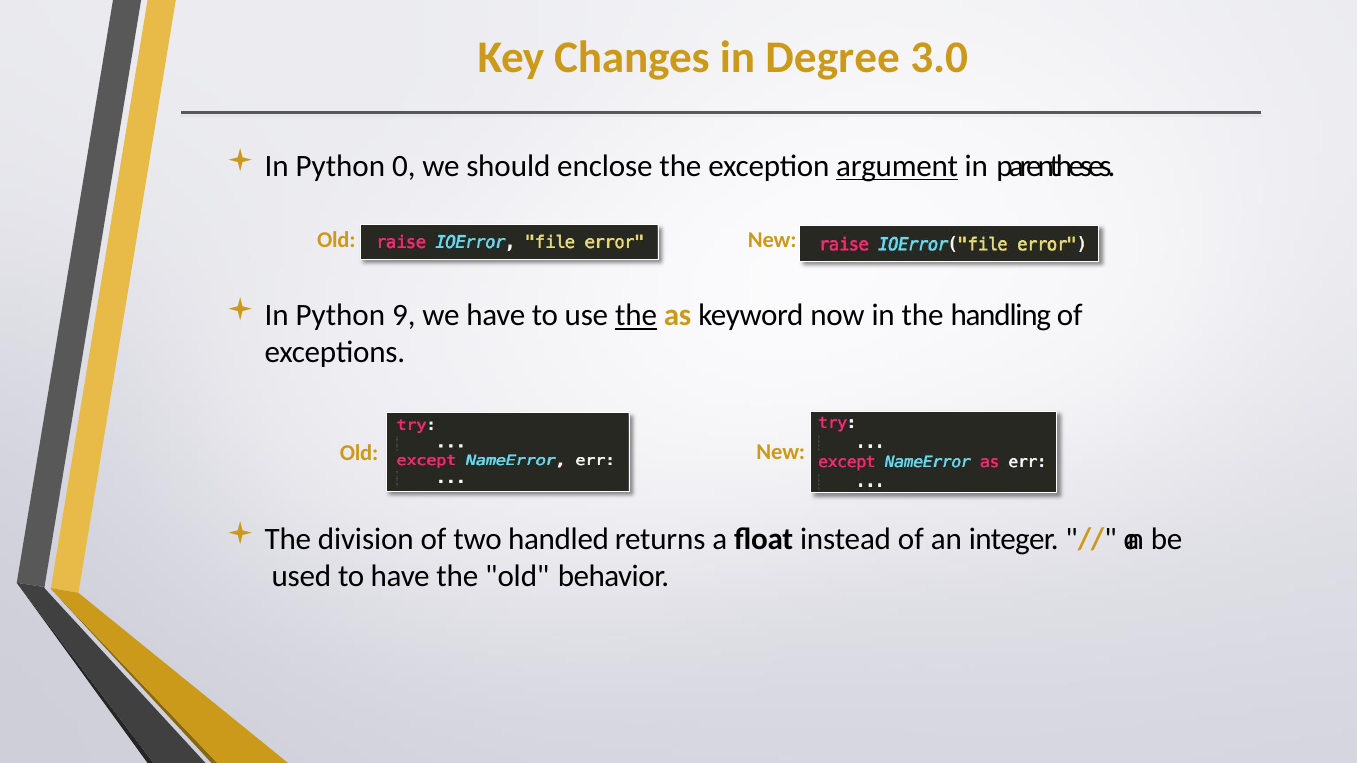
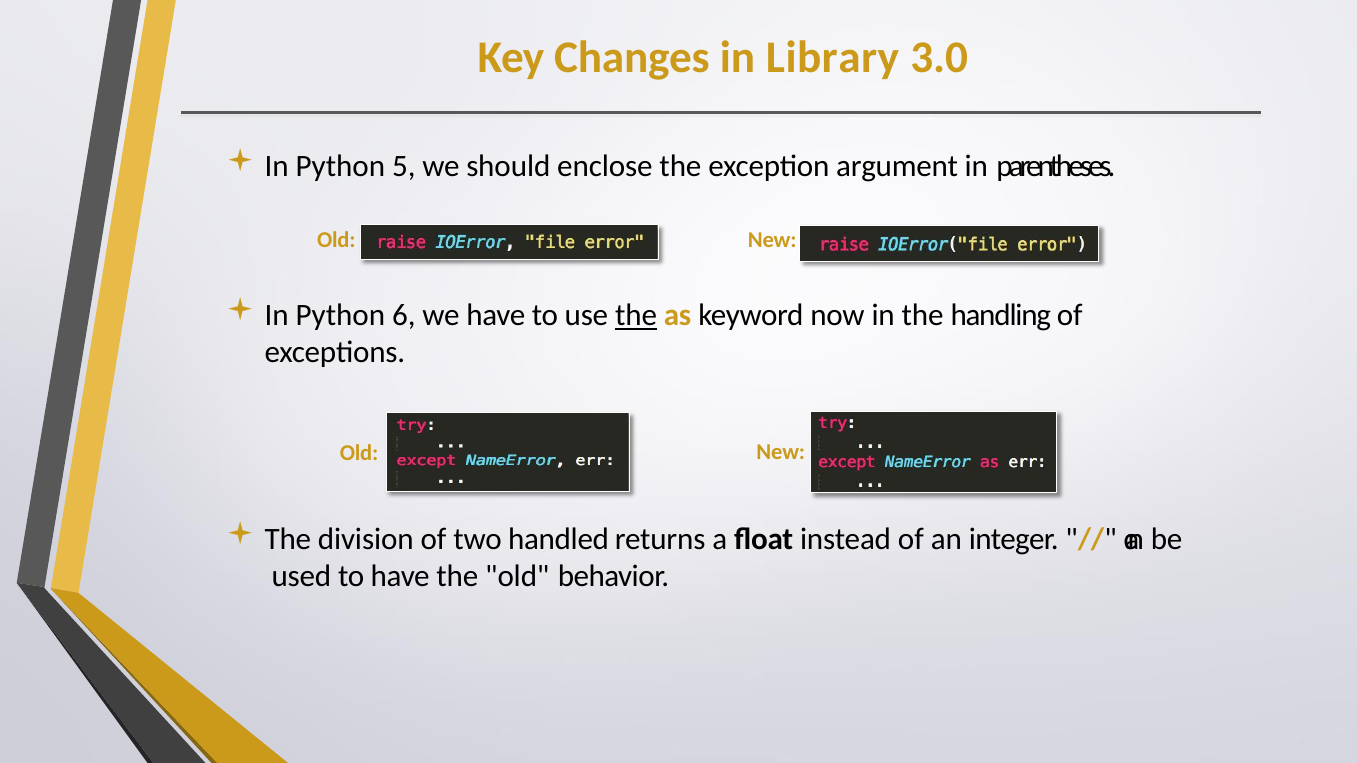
Degree: Degree -> Library
0: 0 -> 5
argument underline: present -> none
9: 9 -> 6
